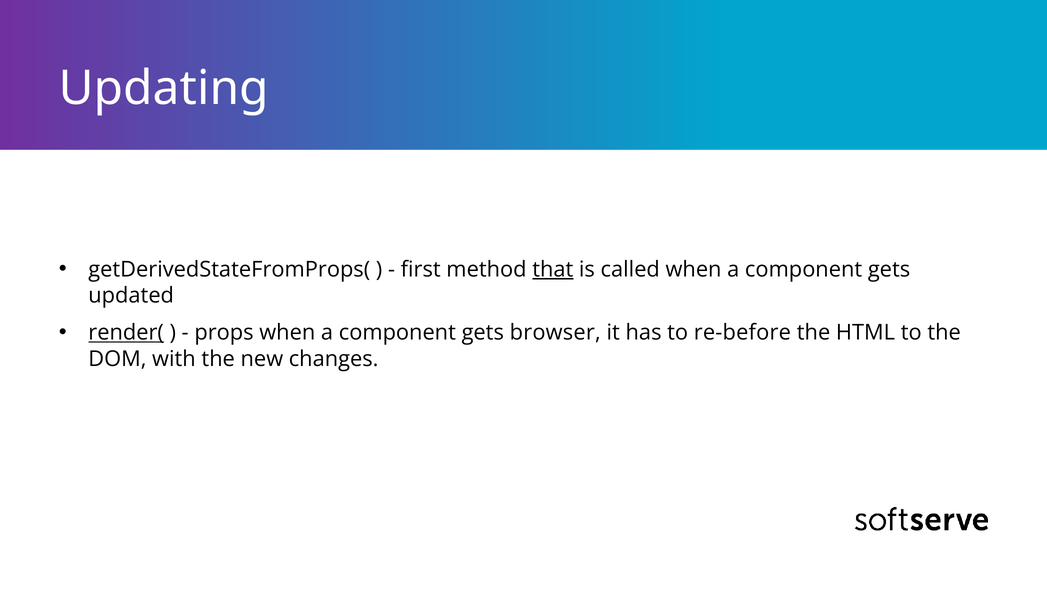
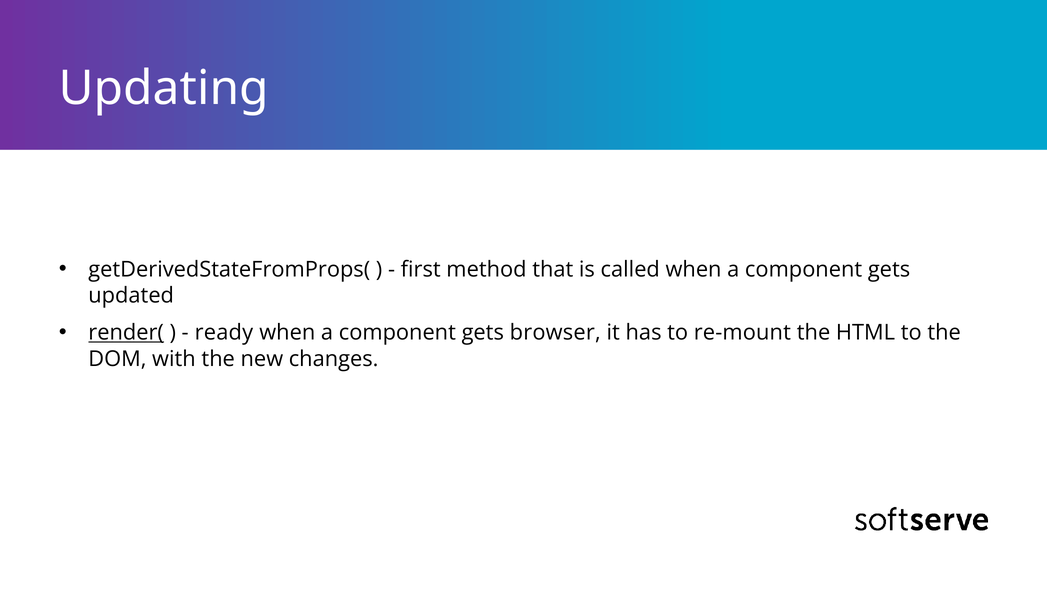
that underline: present -> none
props: props -> ready
re-before: re-before -> re-mount
